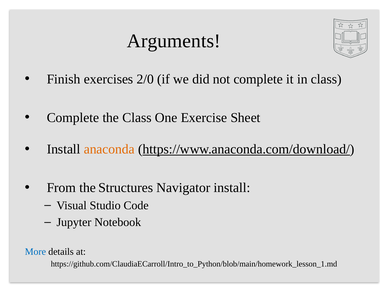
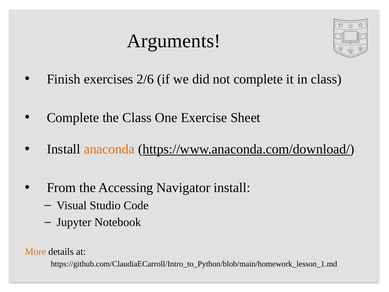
2/0: 2/0 -> 2/6
Structures: Structures -> Accessing
More colour: blue -> orange
